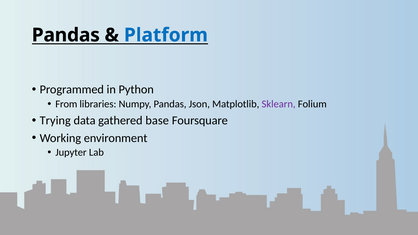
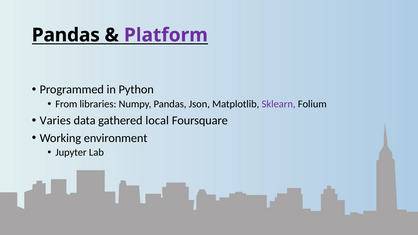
Platform colour: blue -> purple
Trying: Trying -> Varies
base: base -> local
